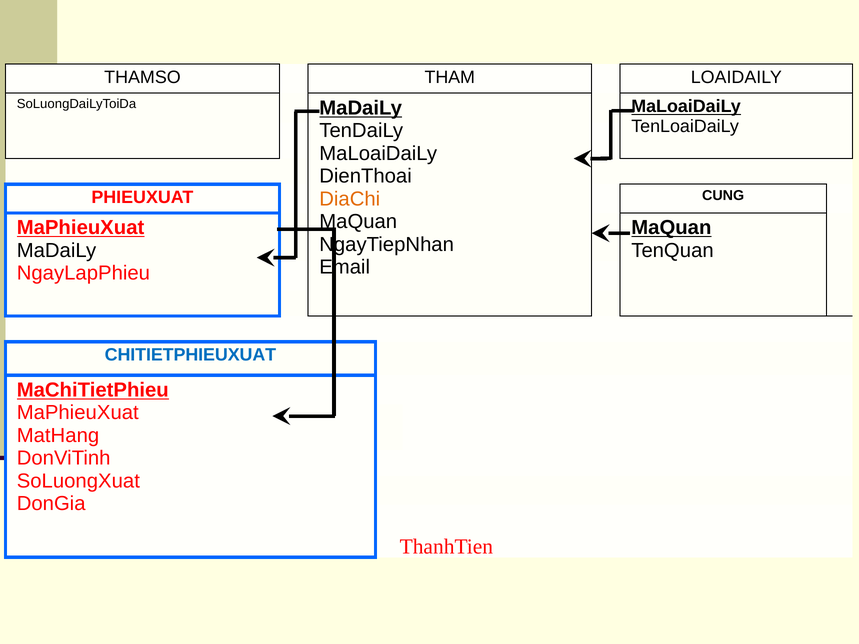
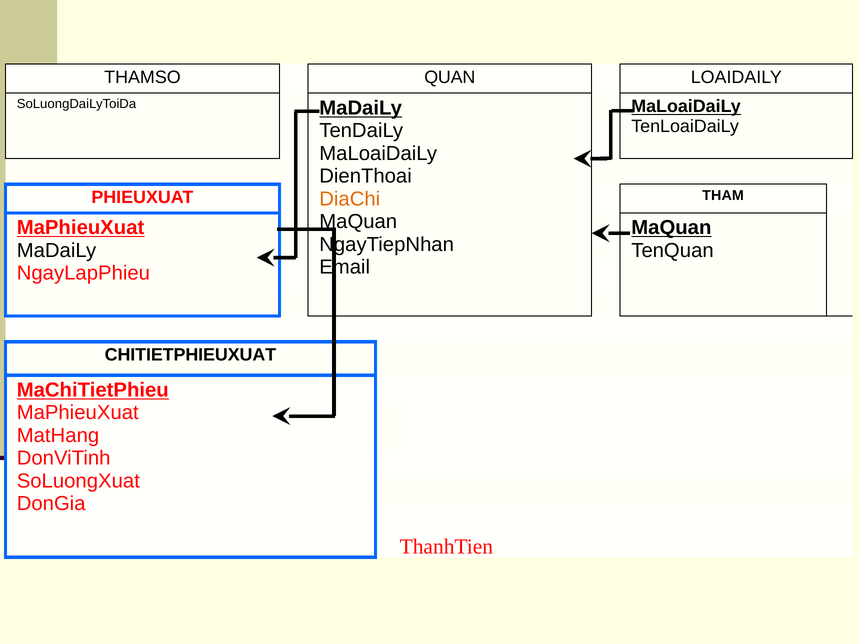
THAM: THAM -> QUAN
CUNG: CUNG -> THAM
CHITIETPHIEUXUAT colour: blue -> black
